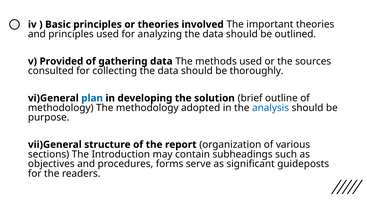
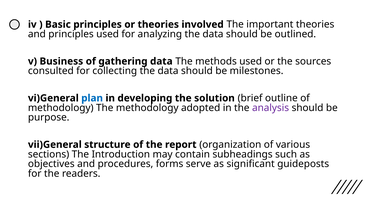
Provided: Provided -> Business
thoroughly: thoroughly -> milestones
analysis colour: blue -> purple
